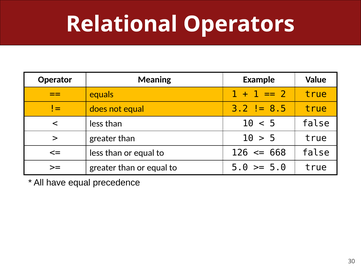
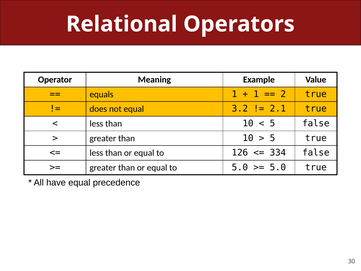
8.5: 8.5 -> 2.1
668: 668 -> 334
